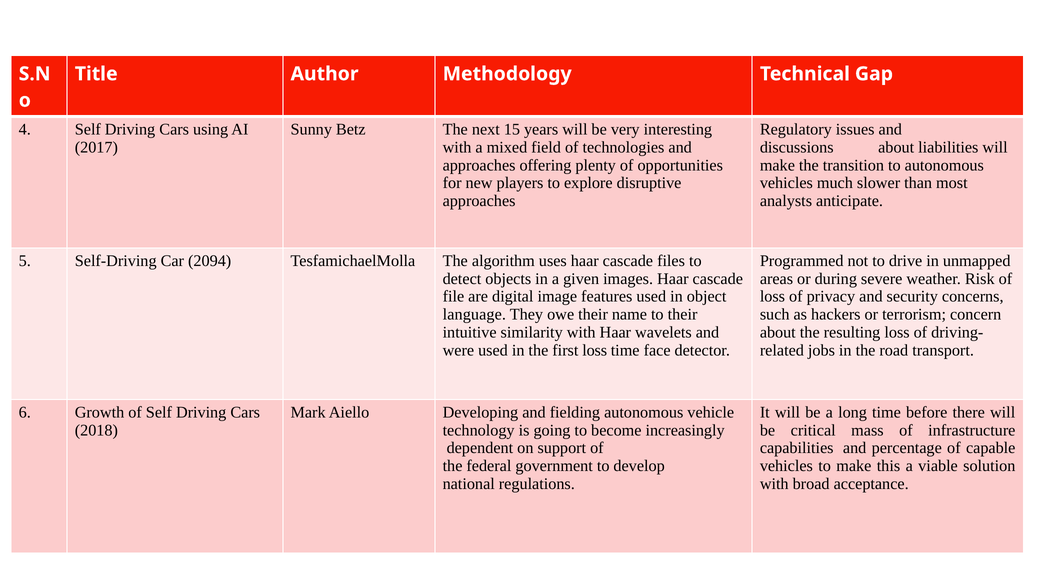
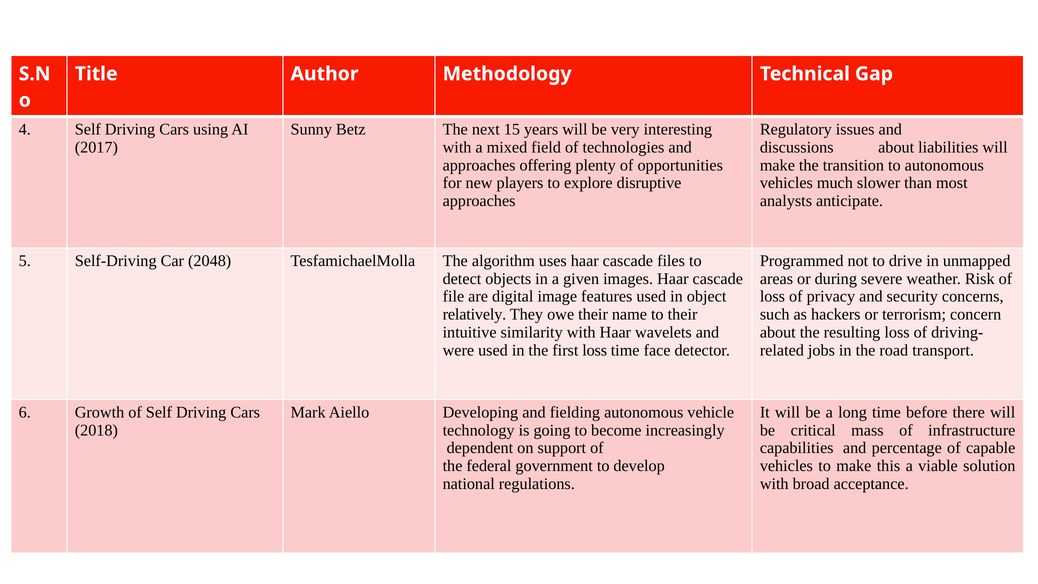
2094: 2094 -> 2048
language: language -> relatively
